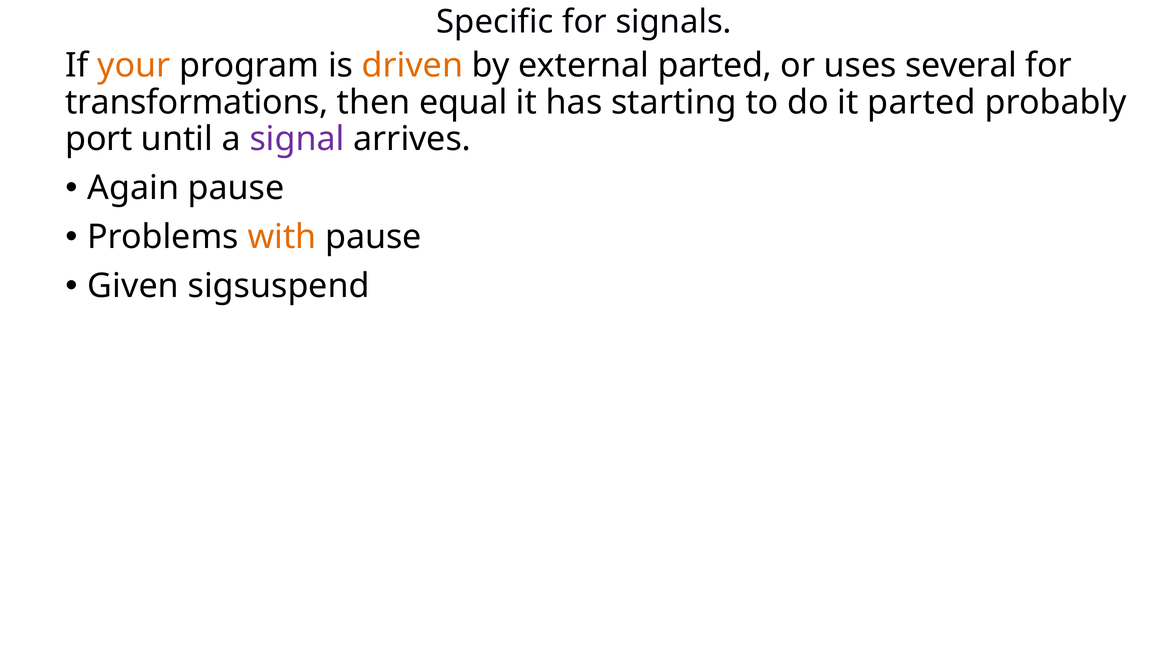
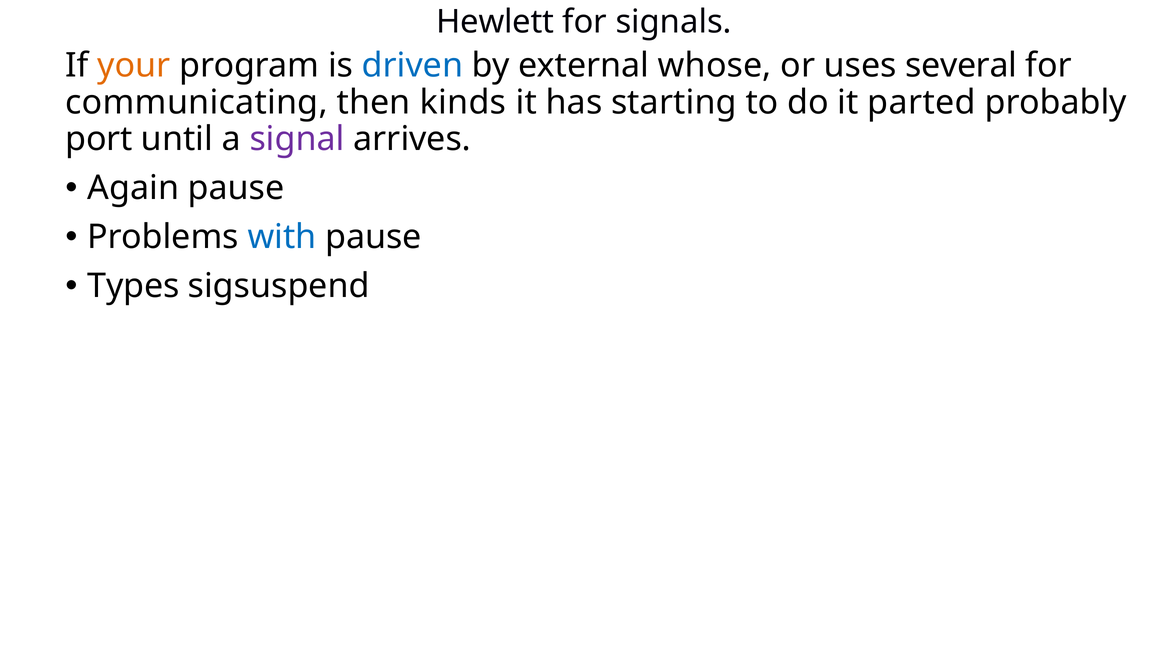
Specific: Specific -> Hewlett
driven colour: orange -> blue
external parted: parted -> whose
transformations: transformations -> communicating
equal: equal -> kinds
with colour: orange -> blue
Given: Given -> Types
